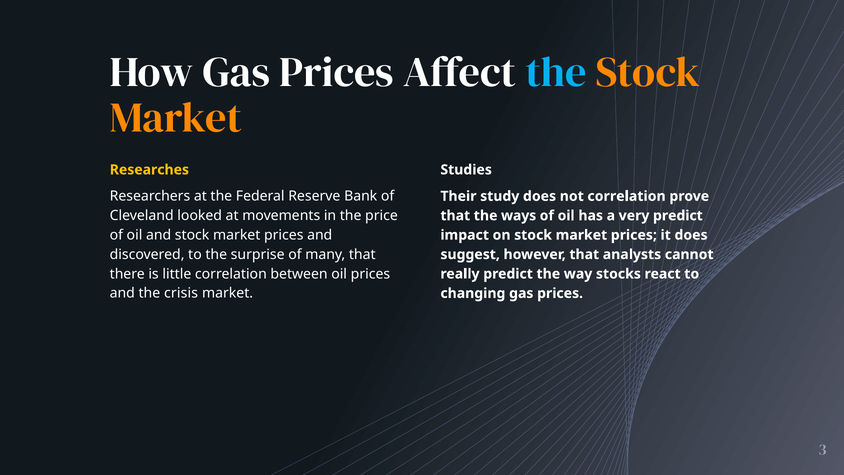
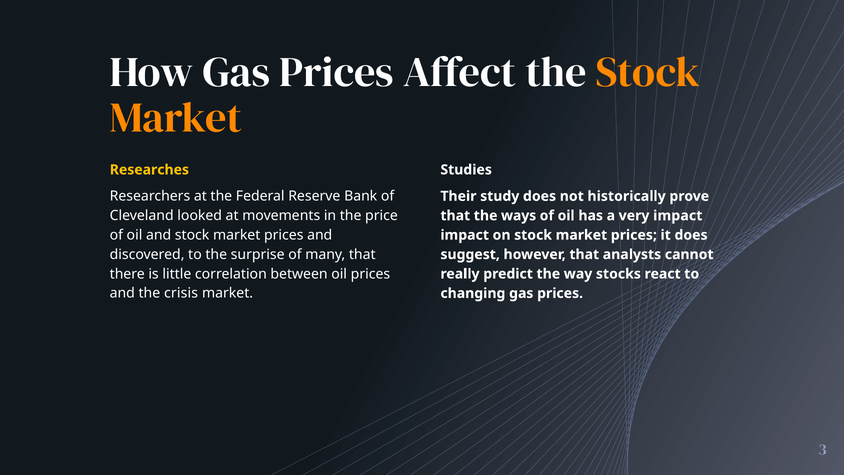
the at (556, 72) colour: light blue -> white
not correlation: correlation -> historically
very predict: predict -> impact
